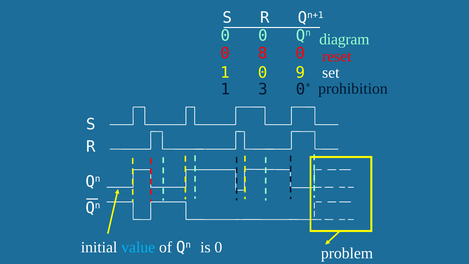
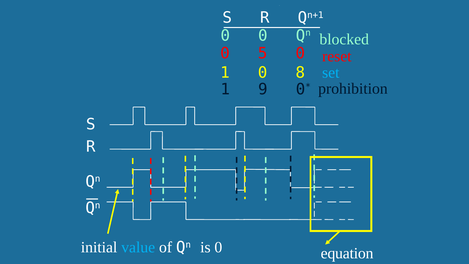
diagram: diagram -> blocked
8: 8 -> 5
set colour: white -> light blue
9: 9 -> 8
3: 3 -> 9
problem: problem -> equation
